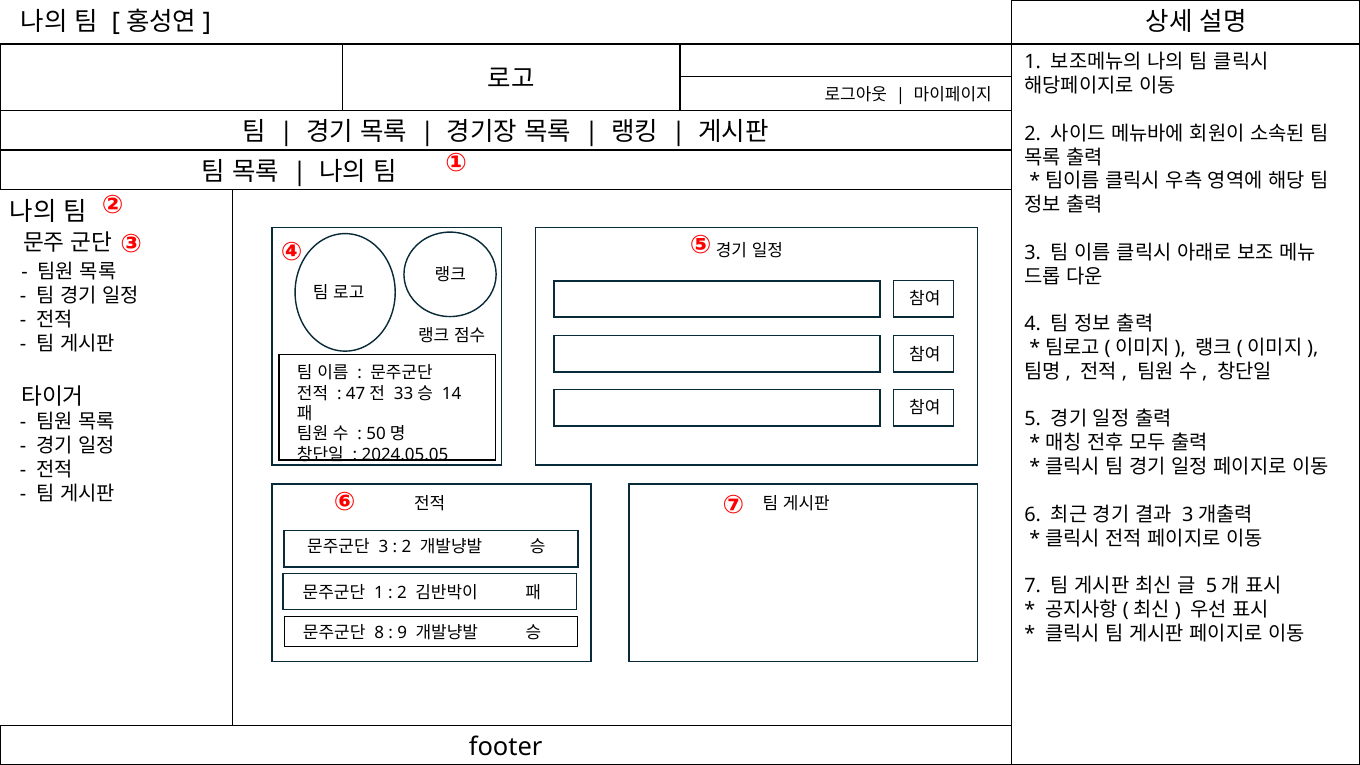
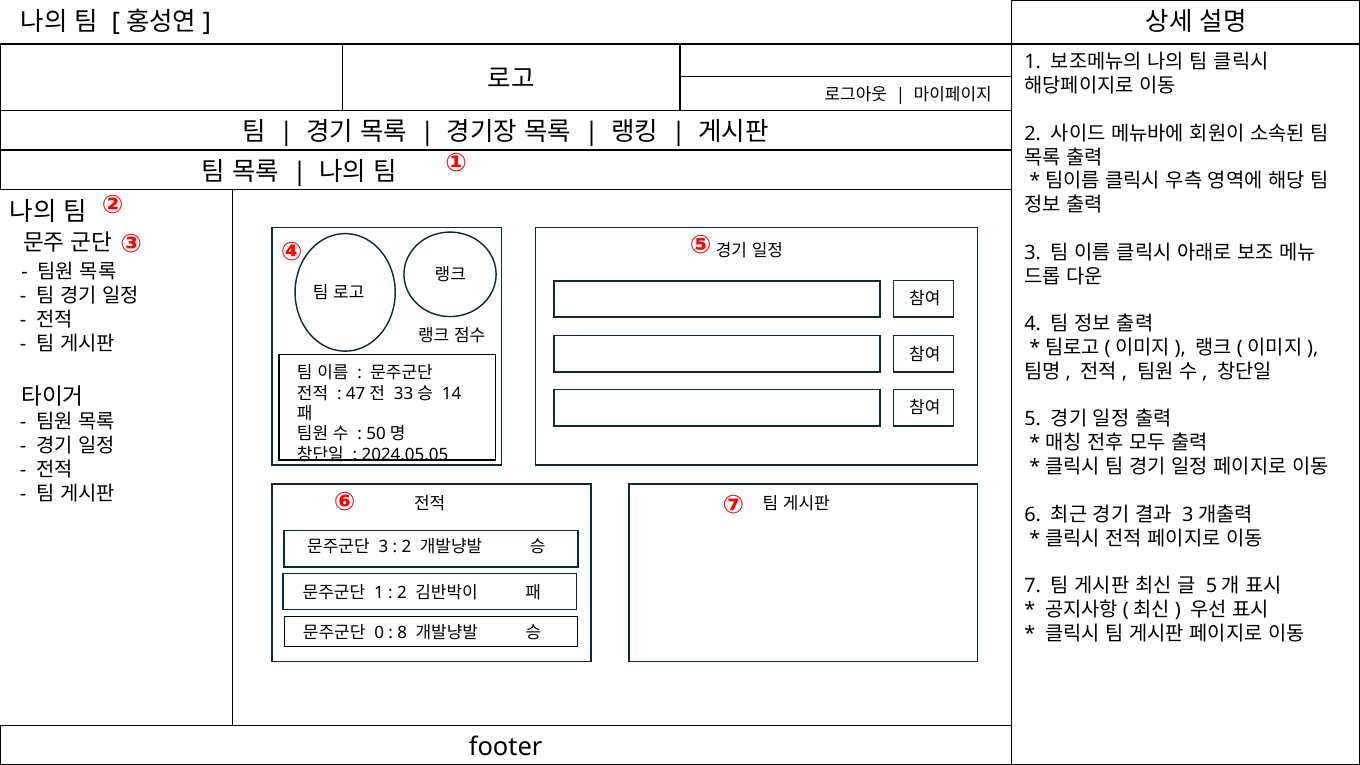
8: 8 -> 0
9: 9 -> 8
